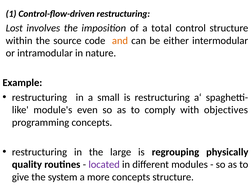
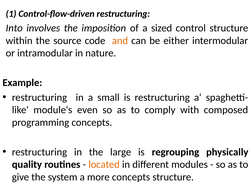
Lost: Lost -> Into
total: total -> sized
objectives: objectives -> composed
located colour: purple -> orange
